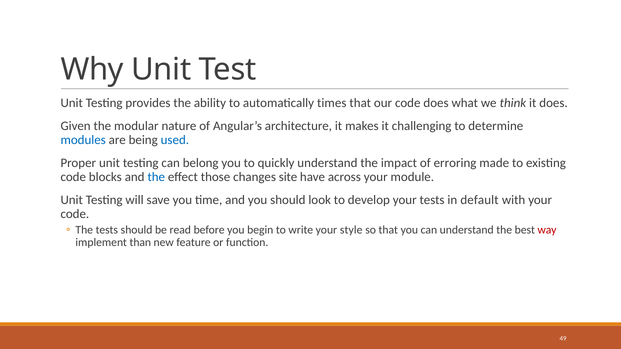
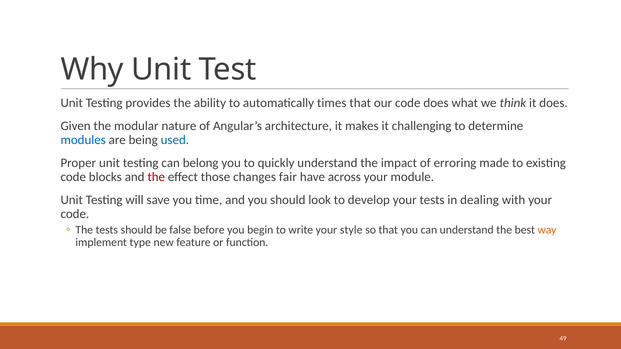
the at (156, 177) colour: blue -> red
site: site -> fair
default: default -> dealing
read: read -> false
way colour: red -> orange
than: than -> type
